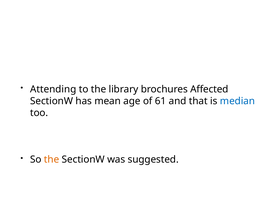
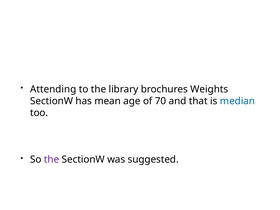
Affected: Affected -> Weights
61: 61 -> 70
the at (52, 160) colour: orange -> purple
